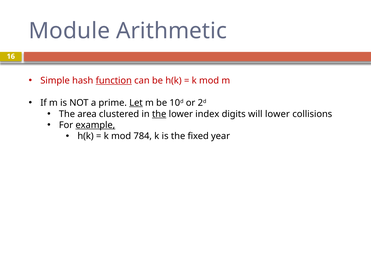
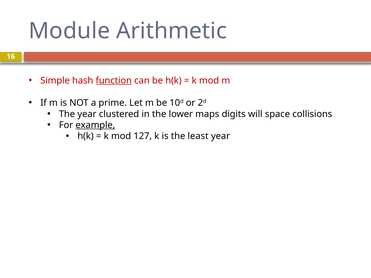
Let underline: present -> none
The area: area -> year
the at (159, 114) underline: present -> none
index: index -> maps
will lower: lower -> space
784: 784 -> 127
fixed: fixed -> least
